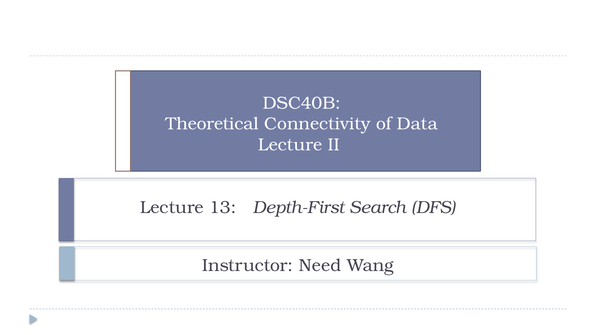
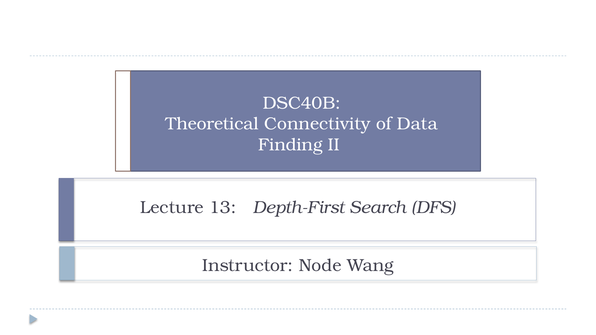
Lecture at (290, 145): Lecture -> Finding
Need: Need -> Node
